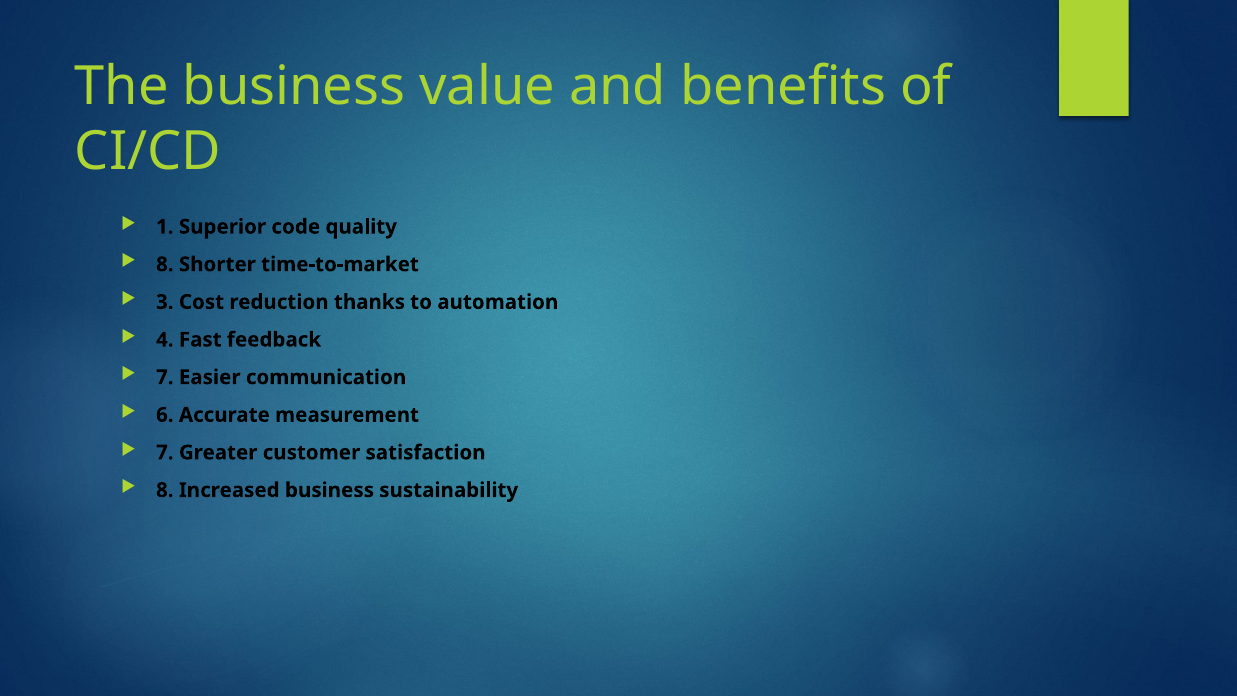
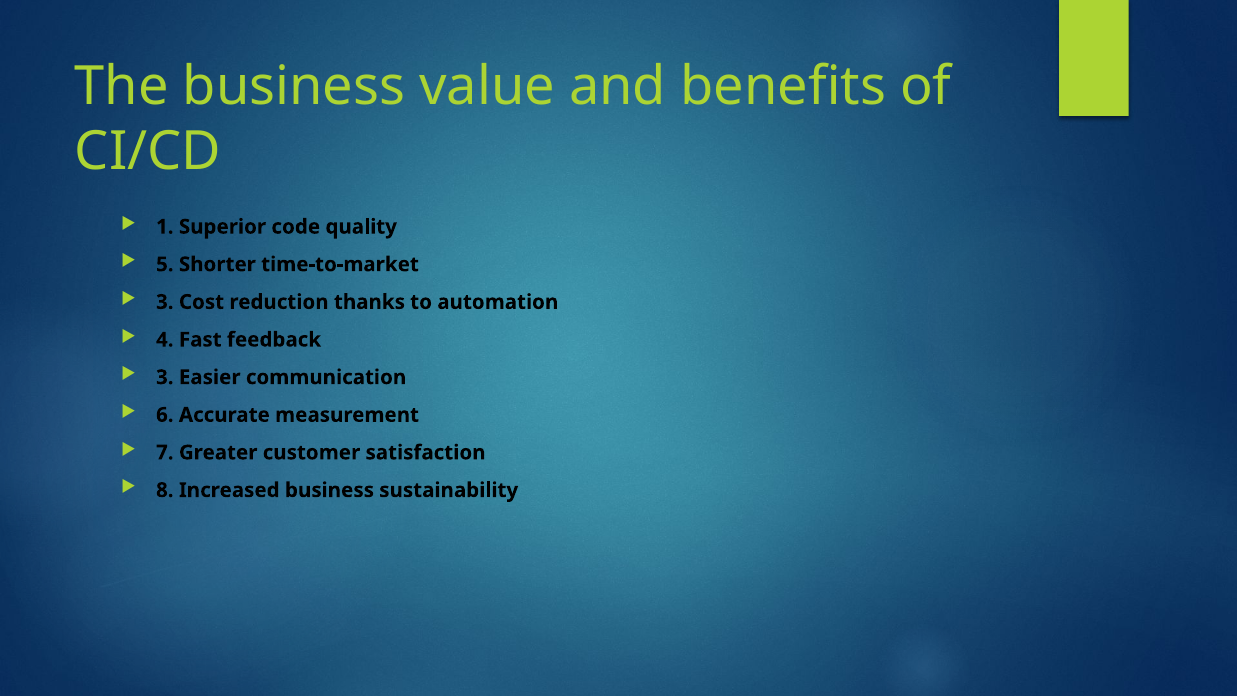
8 at (165, 264): 8 -> 5
7 at (165, 377): 7 -> 3
